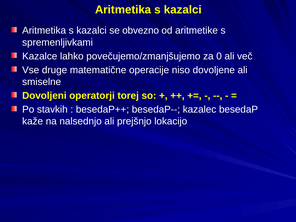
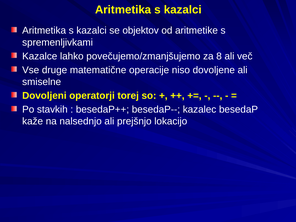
obvezno: obvezno -> objektov
0: 0 -> 8
